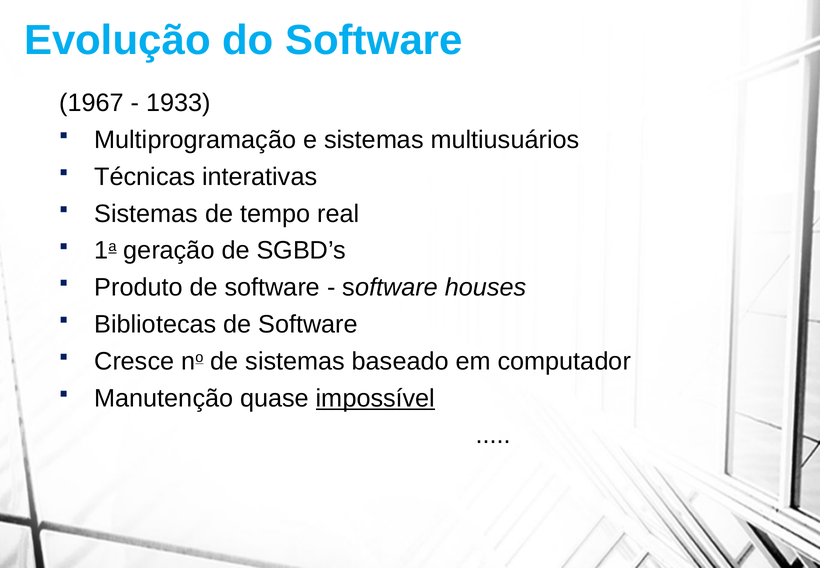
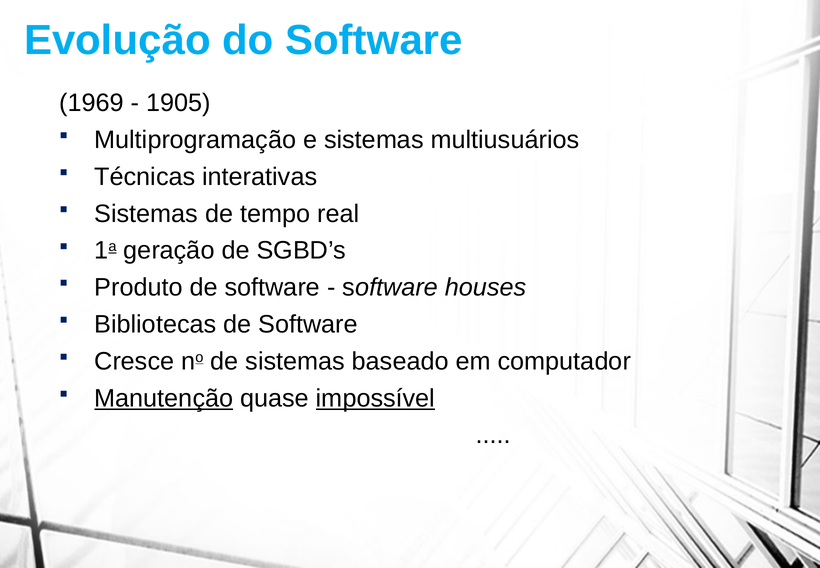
1967: 1967 -> 1969
1933: 1933 -> 1905
Manutenção underline: none -> present
